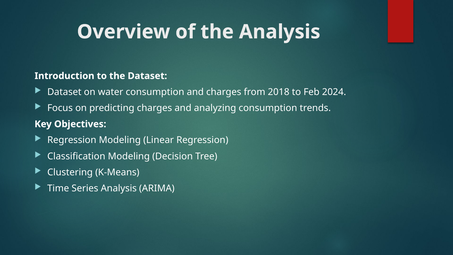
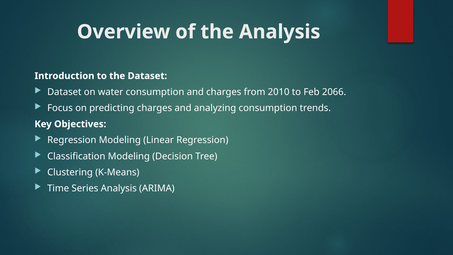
2018: 2018 -> 2010
2024: 2024 -> 2066
